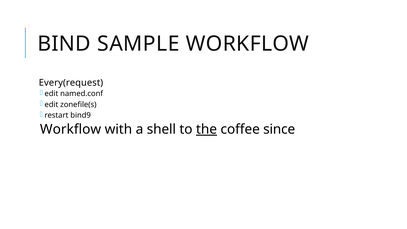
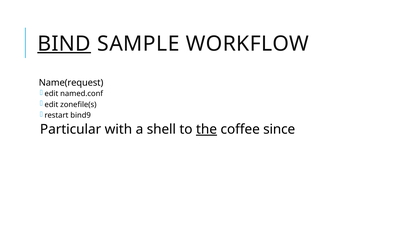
BIND underline: none -> present
Every(request: Every(request -> Name(request
Workflow at (71, 129): Workflow -> Particular
